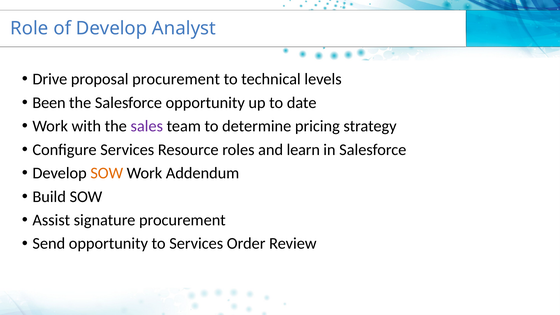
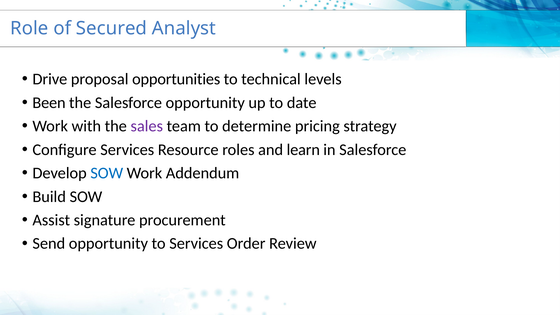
of Develop: Develop -> Secured
proposal procurement: procurement -> opportunities
SOW at (107, 173) colour: orange -> blue
